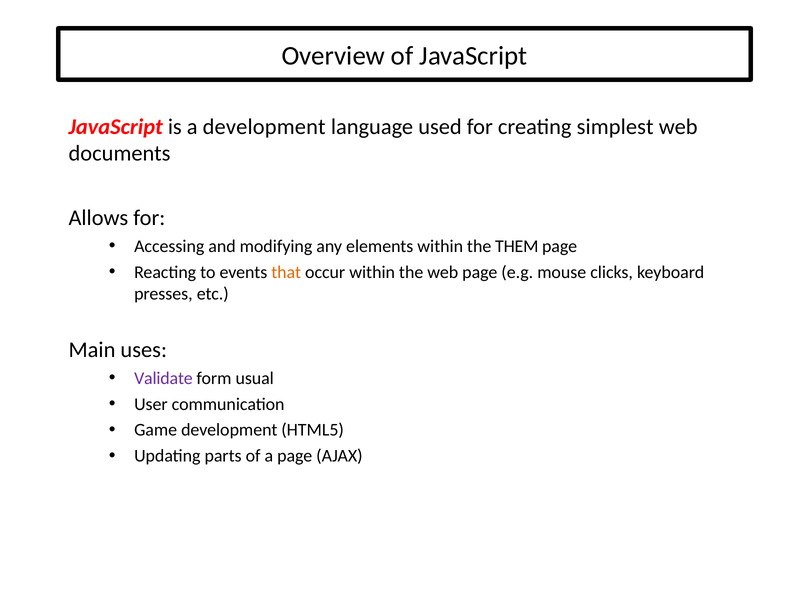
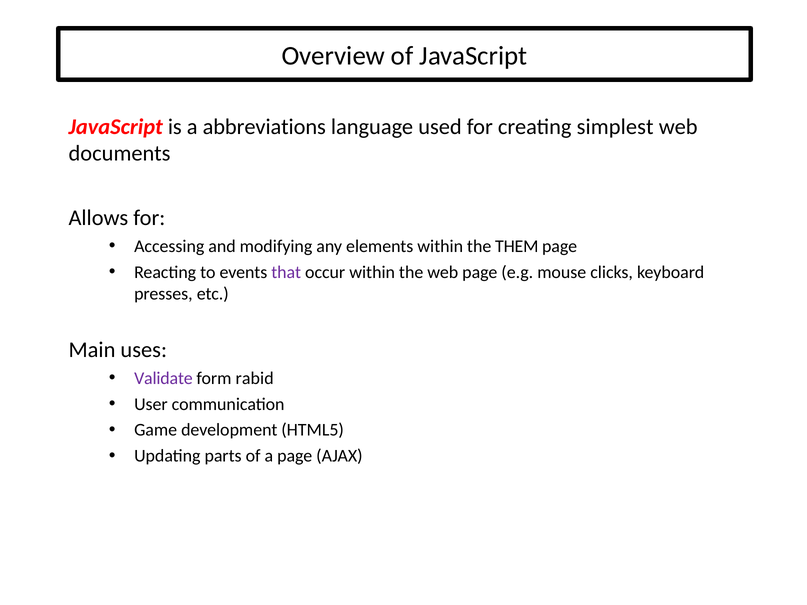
a development: development -> abbreviations
that colour: orange -> purple
usual: usual -> rabid
